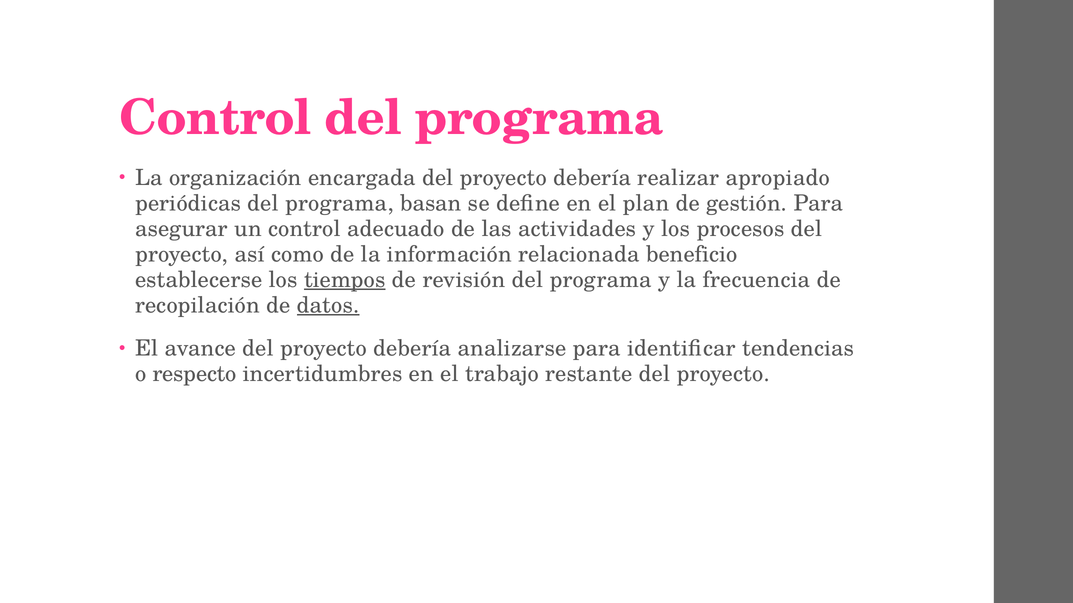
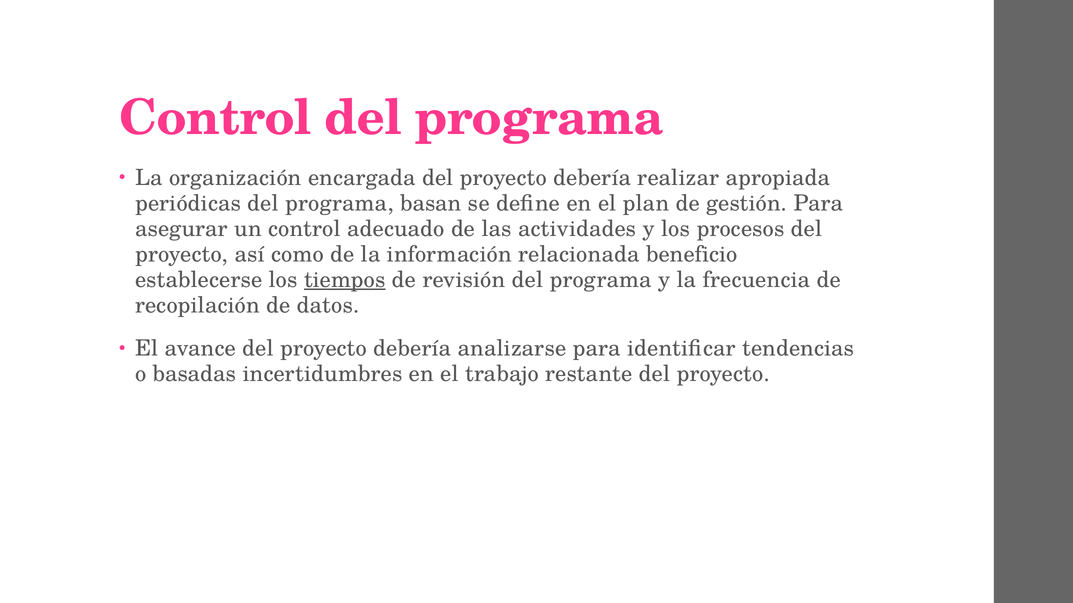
apropiado: apropiado -> apropiada
datos underline: present -> none
respecto: respecto -> basadas
